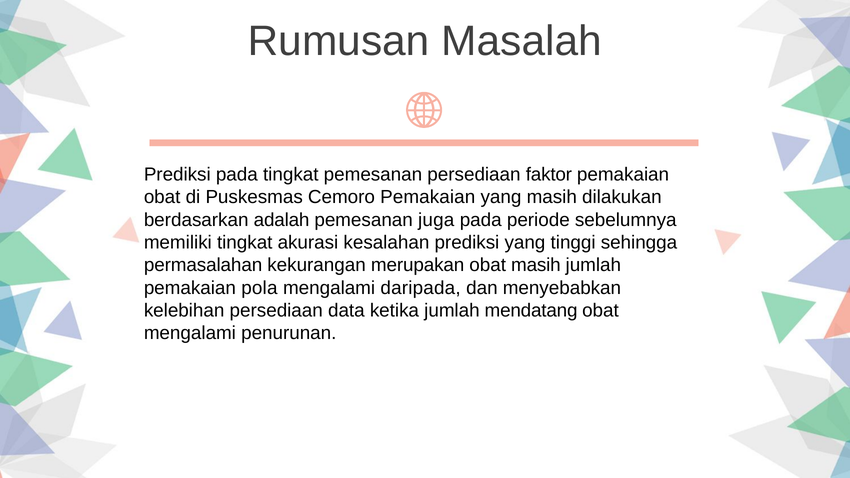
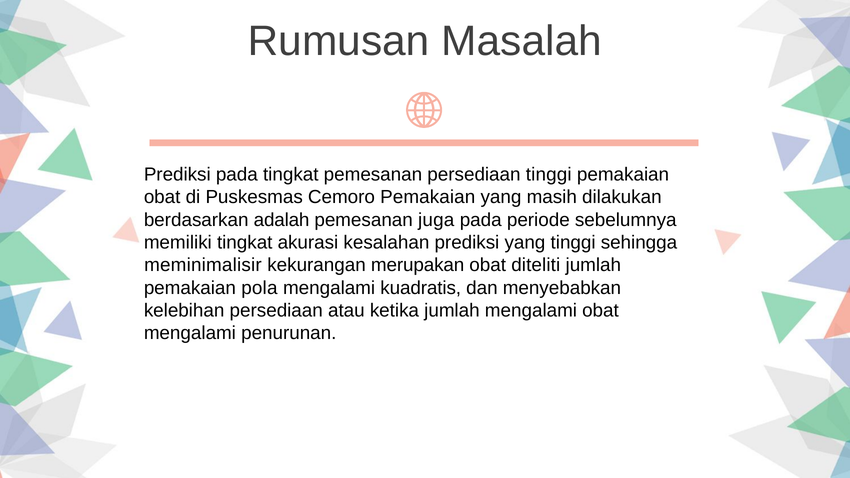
persediaan faktor: faktor -> tinggi
permasalahan: permasalahan -> meminimalisir
obat masih: masih -> diteliti
daripada: daripada -> kuadratis
data: data -> atau
jumlah mendatang: mendatang -> mengalami
